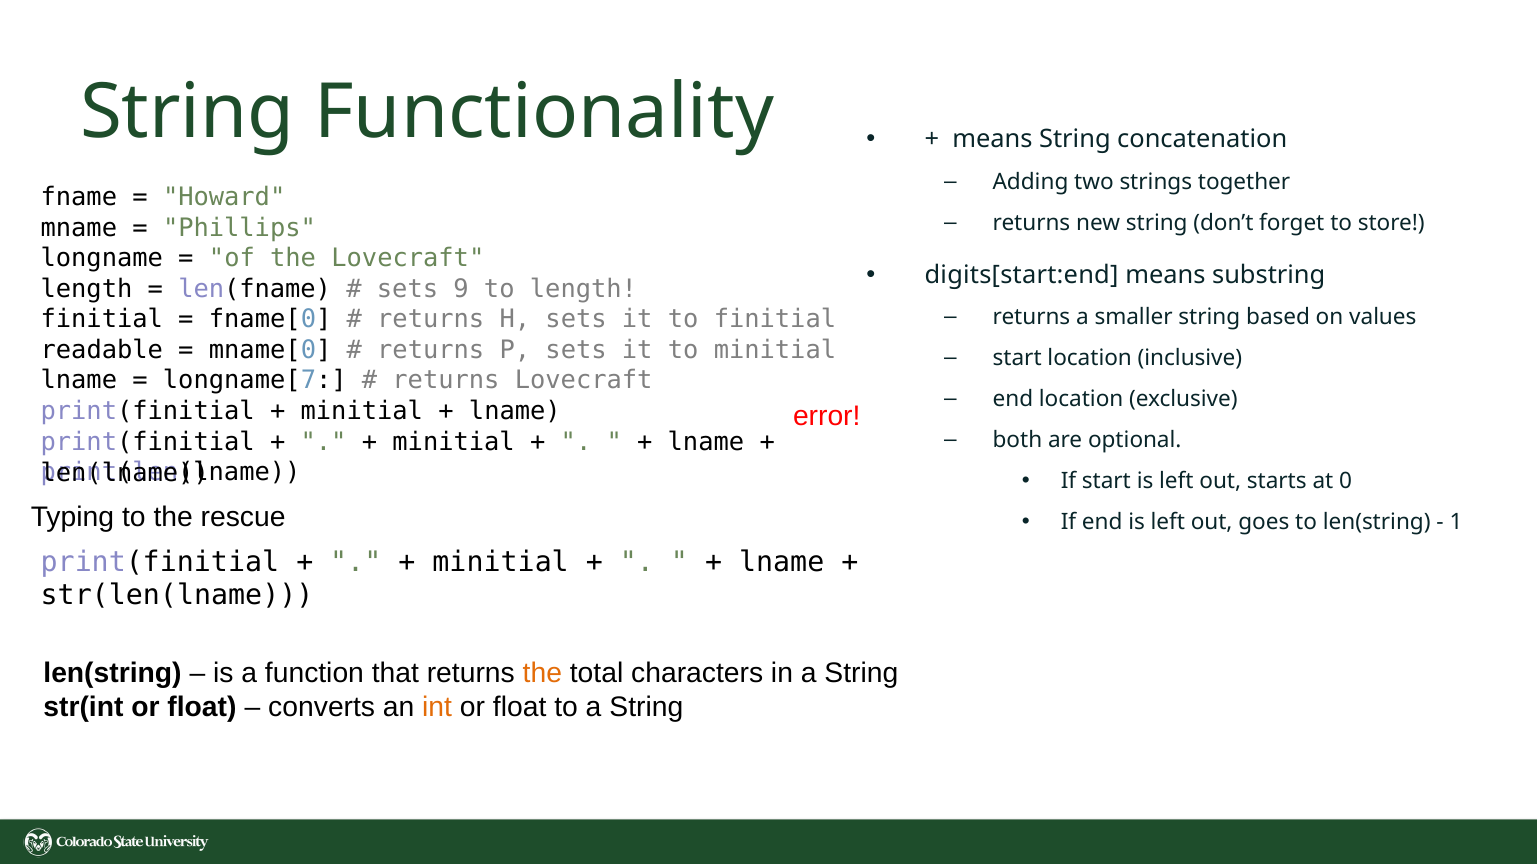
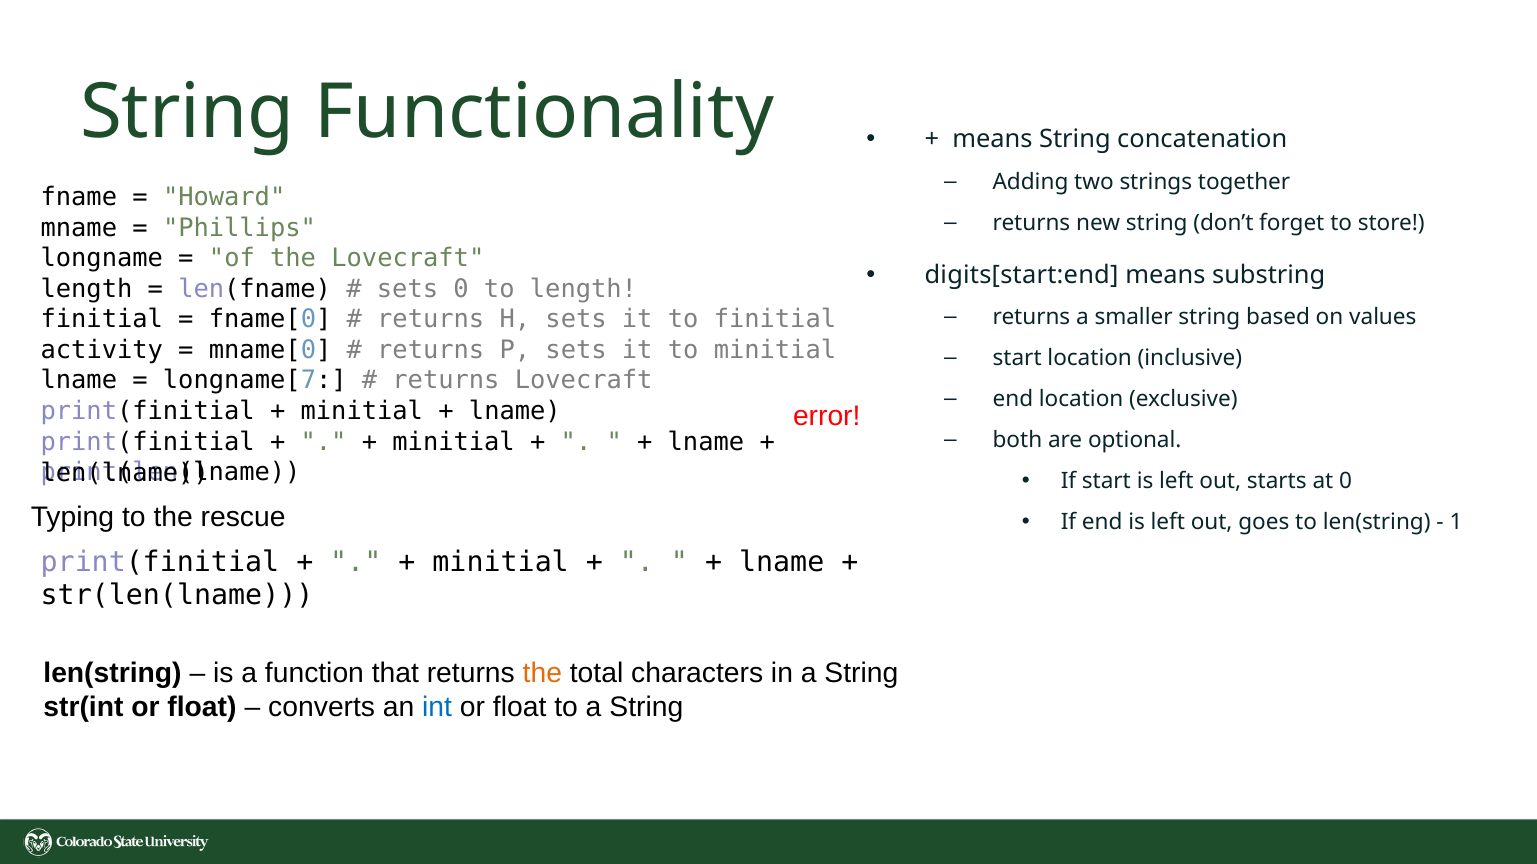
sets 9: 9 -> 0
readable: readable -> activity
int colour: orange -> blue
